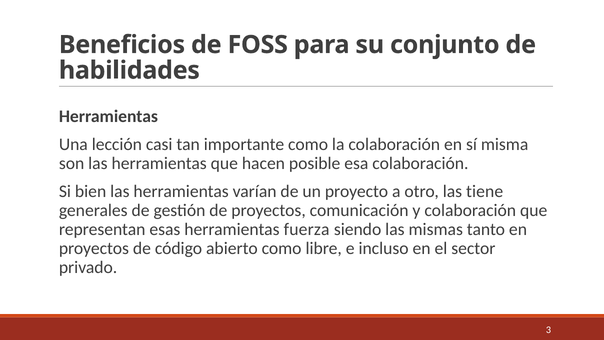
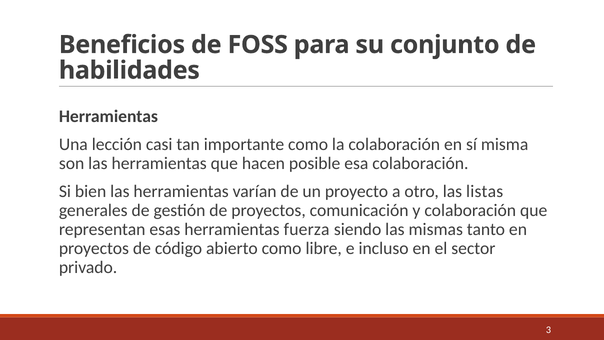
tiene: tiene -> listas
